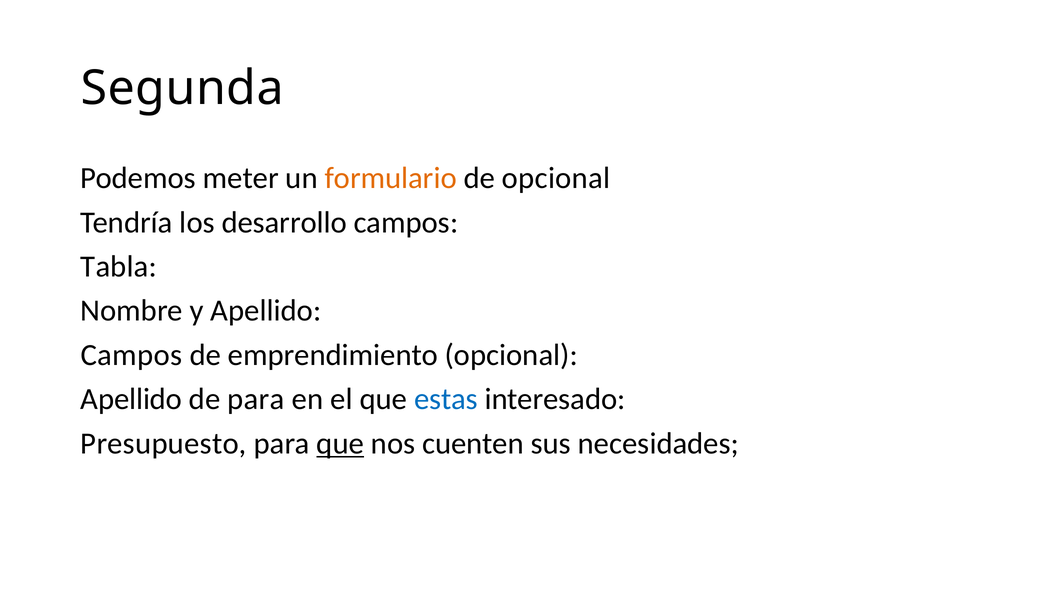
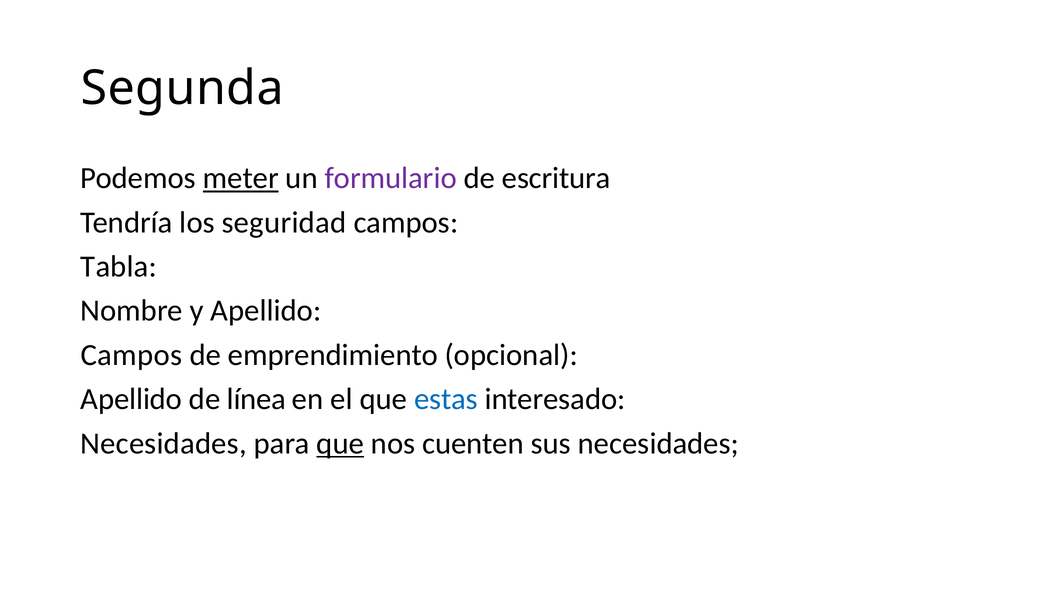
meter underline: none -> present
formulario colour: orange -> purple
de opcional: opcional -> escritura
desarrollo: desarrollo -> seguridad
de para: para -> línea
Presupuesto at (164, 444): Presupuesto -> Necesidades
